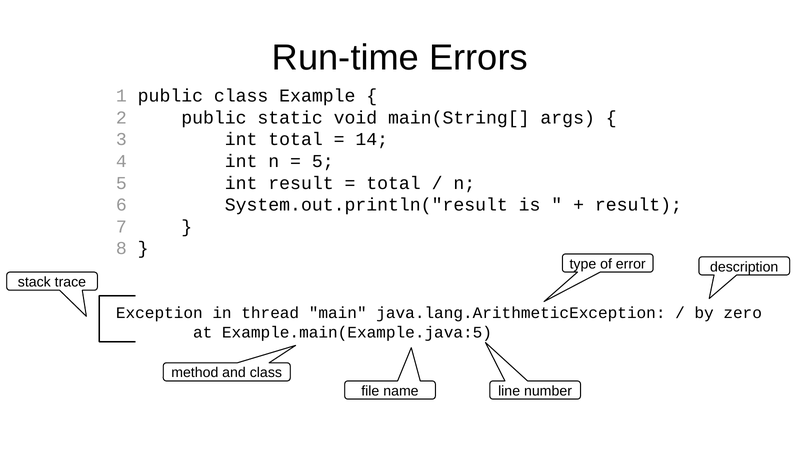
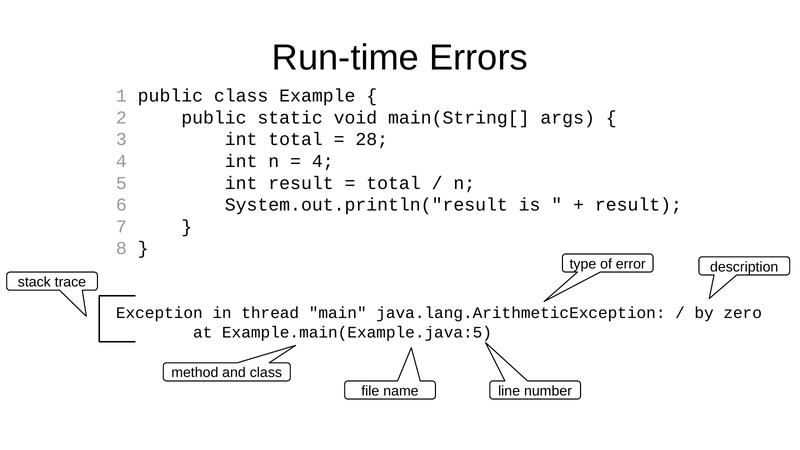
14: 14 -> 28
5 at (323, 161): 5 -> 4
